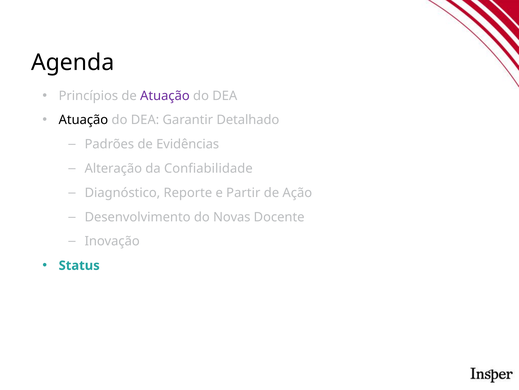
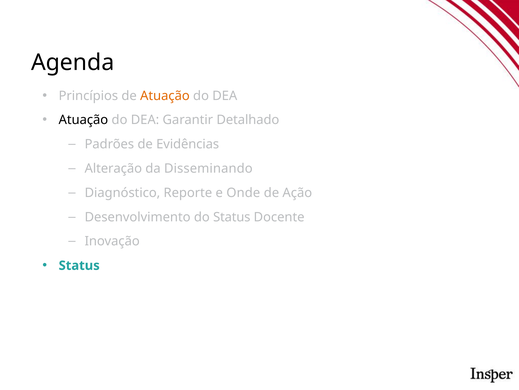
Atuação at (165, 96) colour: purple -> orange
Confiabilidade: Confiabilidade -> Disseminando
Partir: Partir -> Onde
do Novas: Novas -> Status
